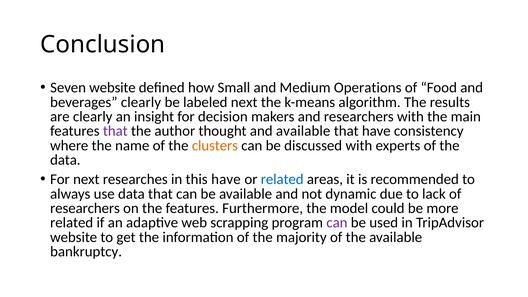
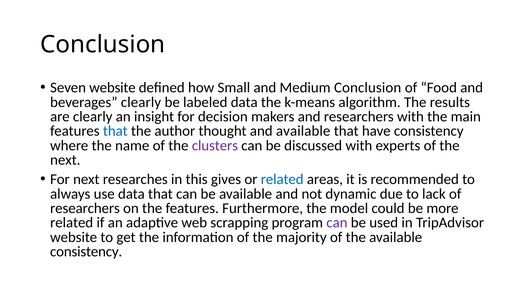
Medium Operations: Operations -> Conclusion
labeled next: next -> data
that at (115, 131) colour: purple -> blue
clusters colour: orange -> purple
data at (65, 160): data -> next
this have: have -> gives
bankruptcy at (86, 252): bankruptcy -> consistency
